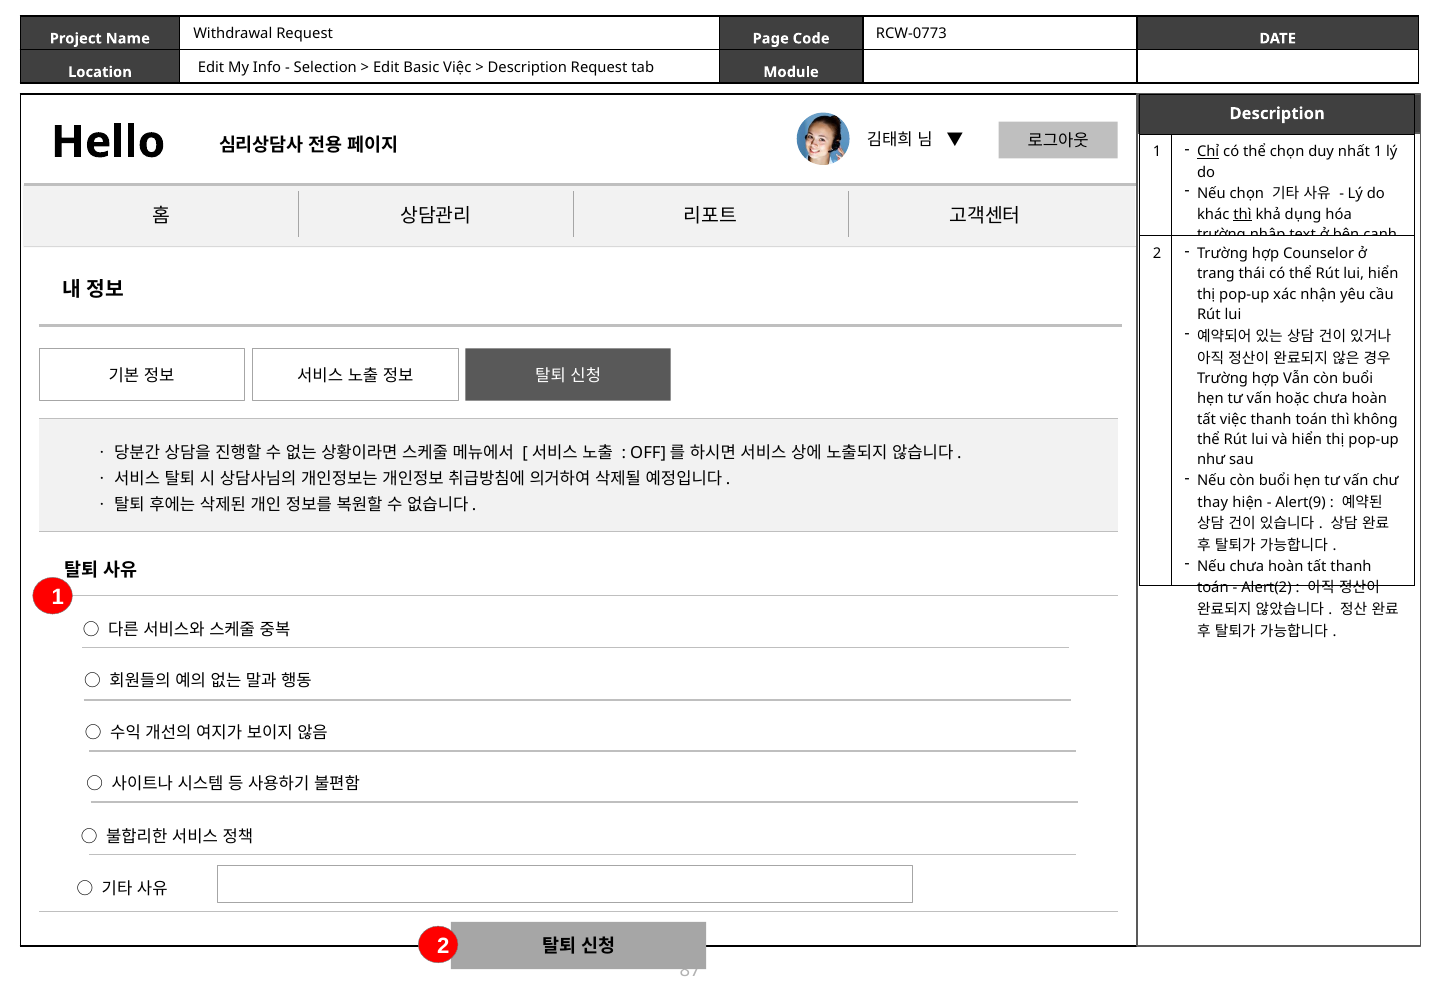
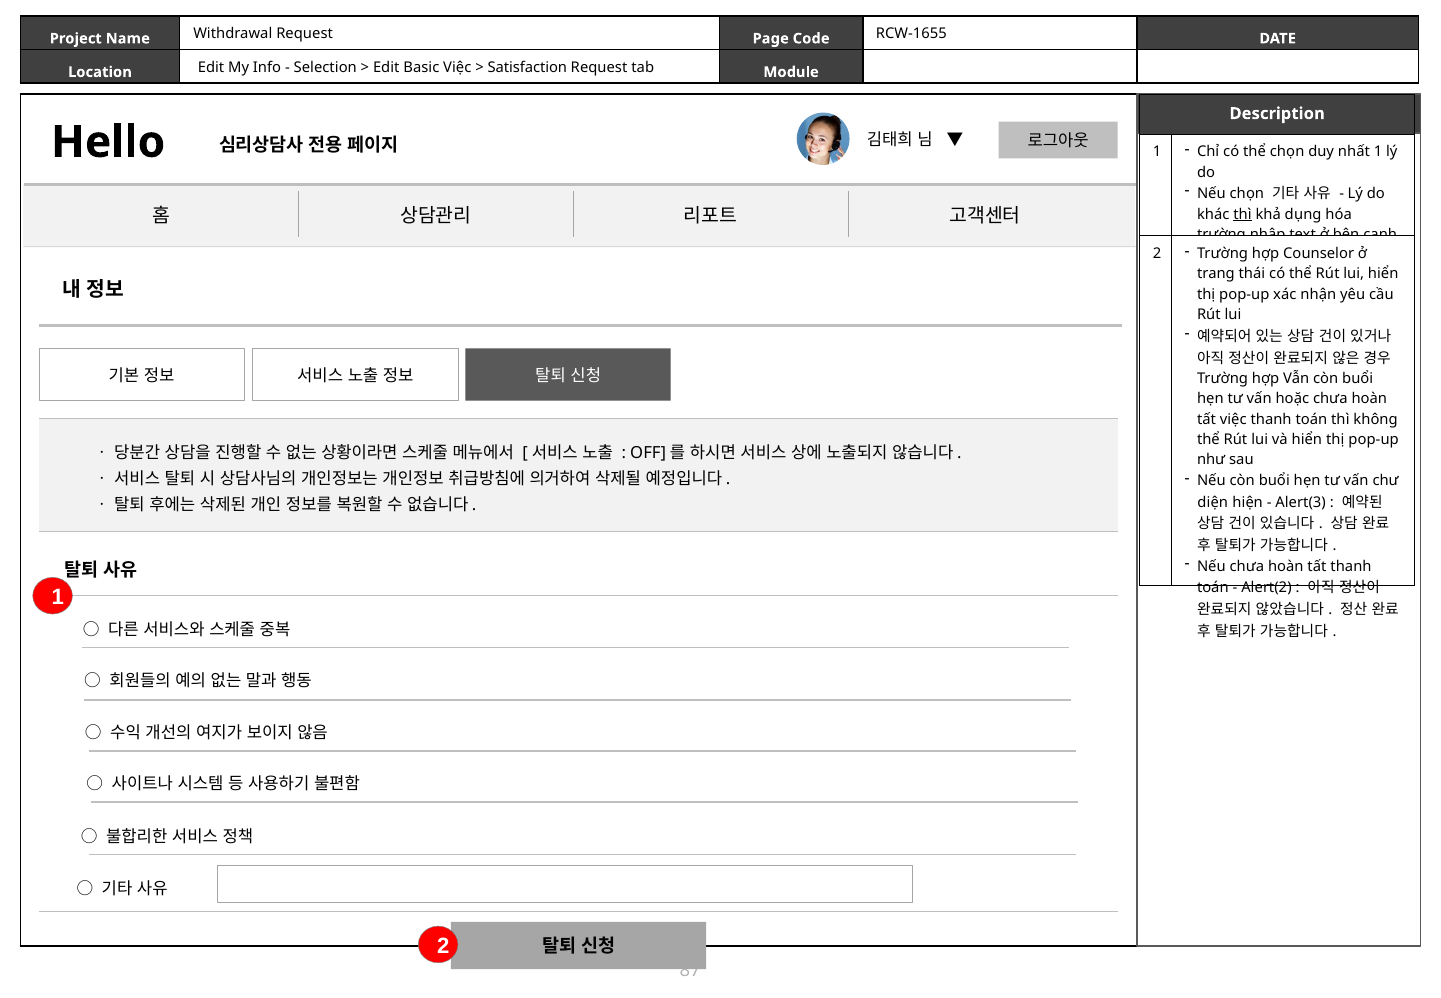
RCW-0773: RCW-0773 -> RCW-1655
Description at (527, 68): Description -> Satisfaction
Chỉ underline: present -> none
thay: thay -> diện
Alert(9: Alert(9 -> Alert(3
